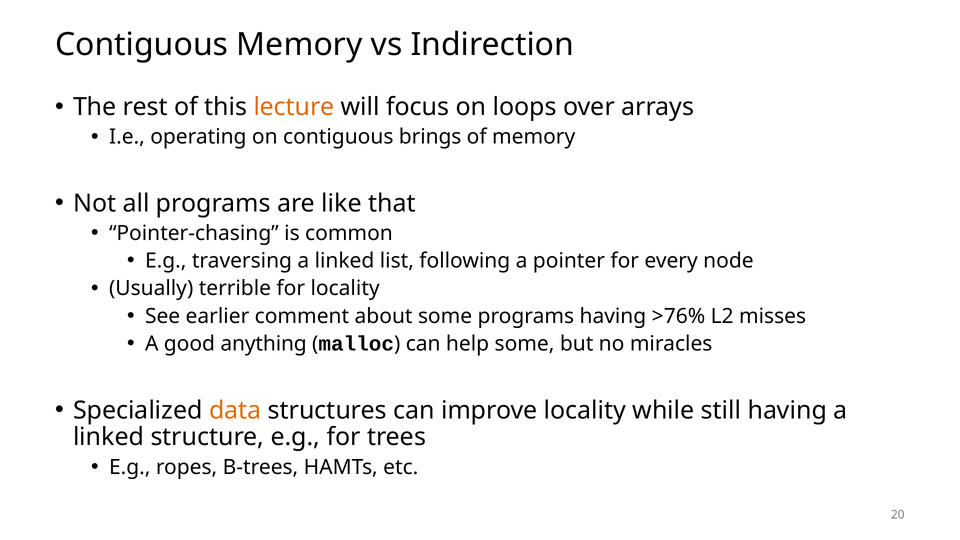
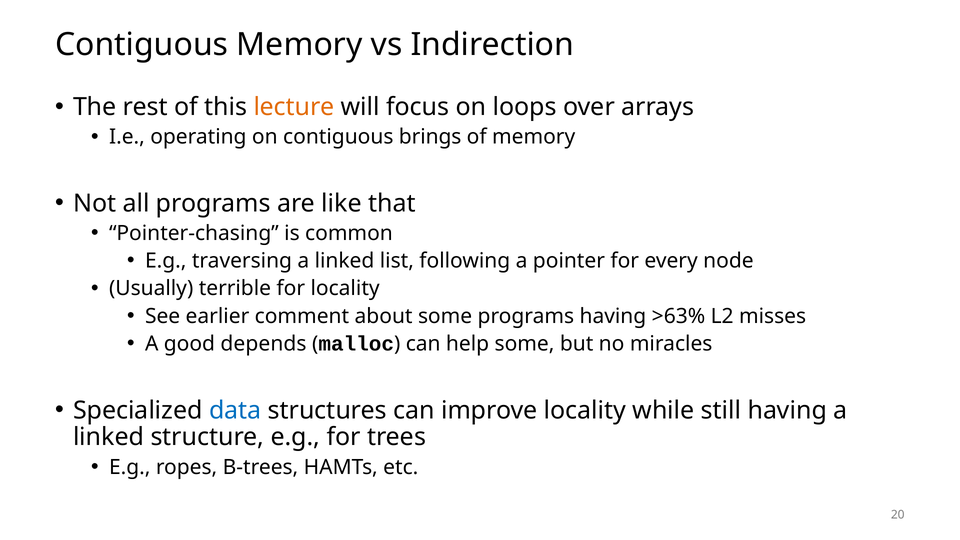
>76%: >76% -> >63%
anything: anything -> depends
data colour: orange -> blue
